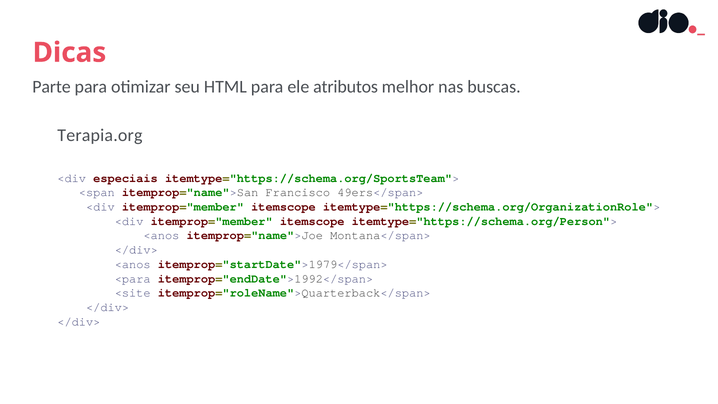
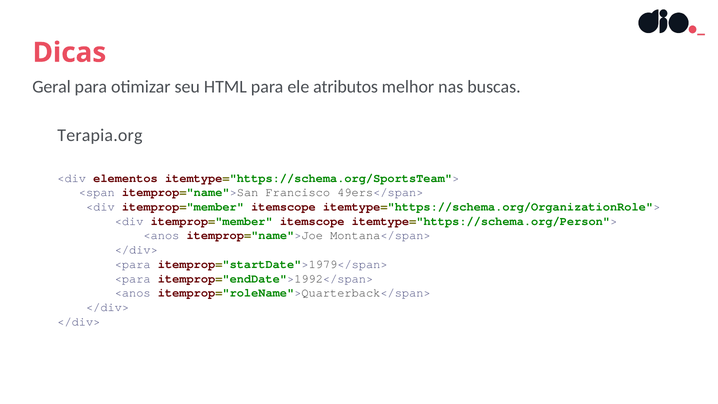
Parte: Parte -> Geral
especiais: especiais -> elementos
<anos at (133, 264): <anos -> <para
<site at (133, 293): <site -> <anos
